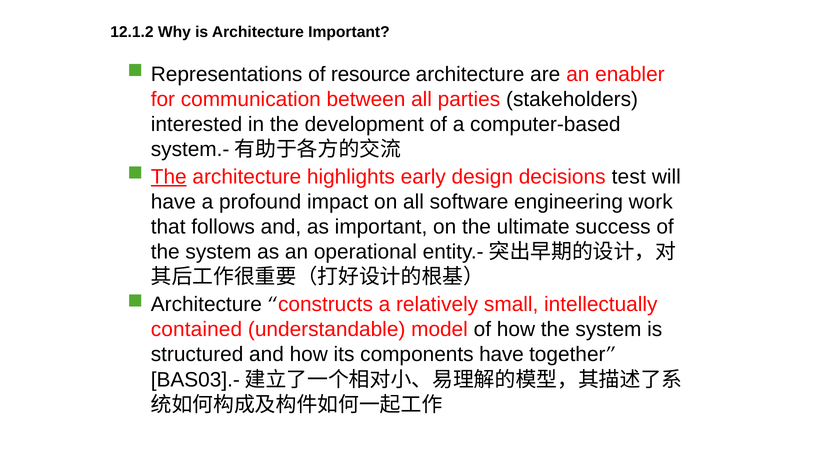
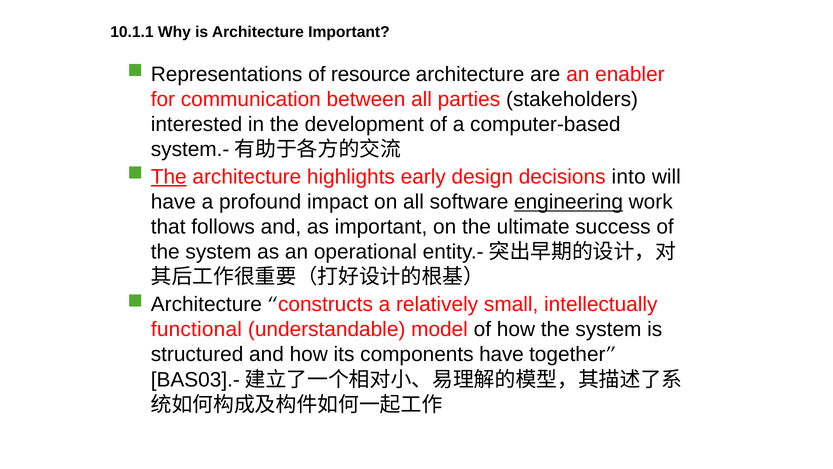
12.1.2: 12.1.2 -> 10.1.1
test: test -> into
engineering underline: none -> present
contained: contained -> functional
